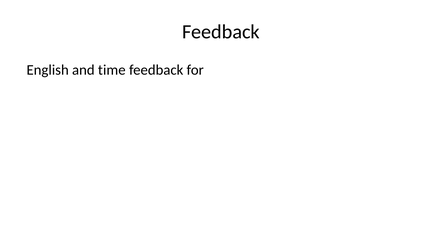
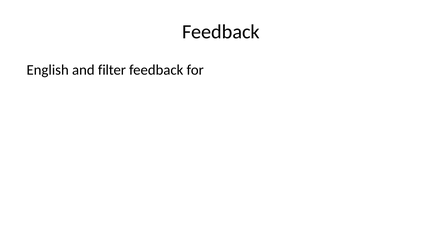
time: time -> filter
